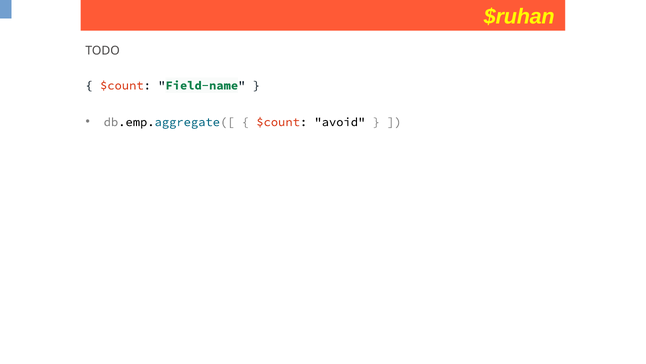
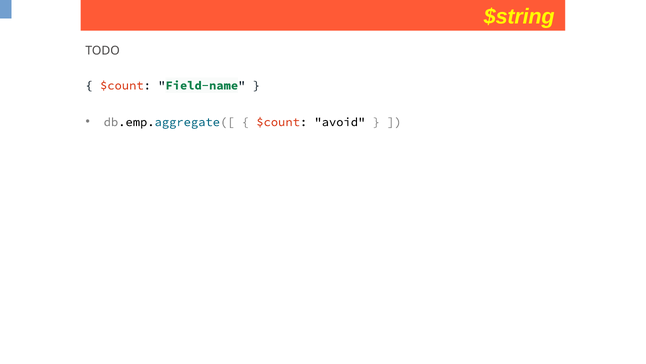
$ruhan: $ruhan -> $string
